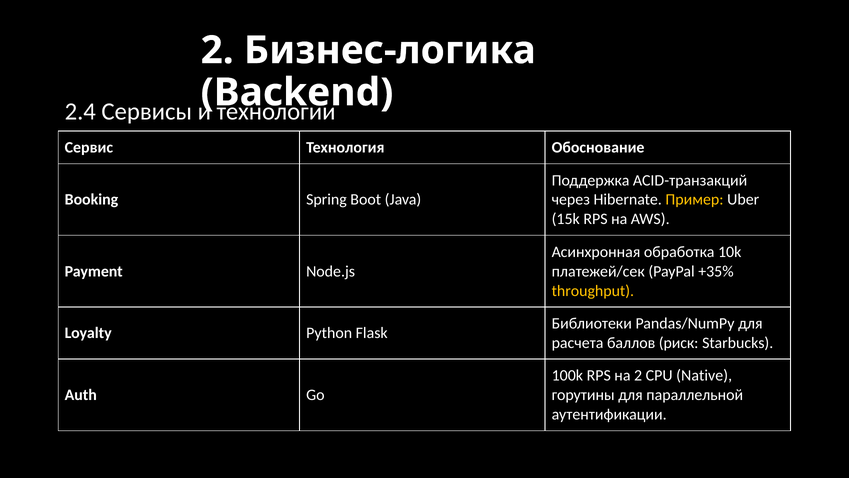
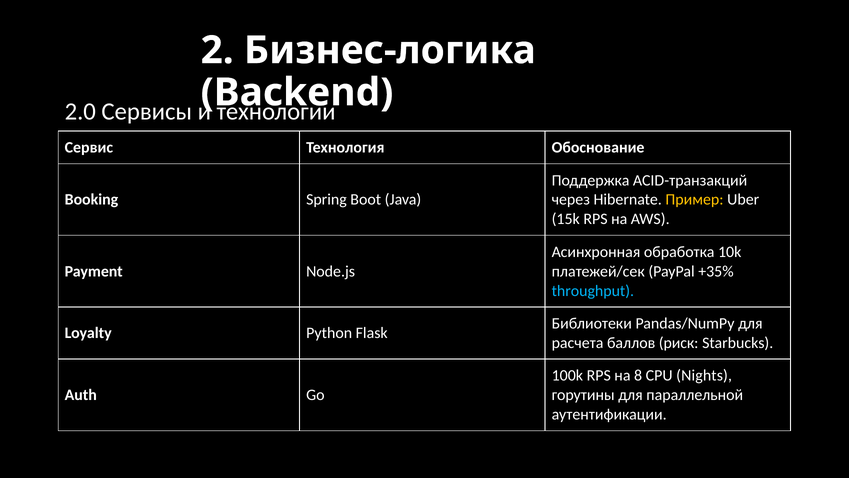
2.4: 2.4 -> 2.0
throughput colour: yellow -> light blue
на 2: 2 -> 8
Native: Native -> Nights
